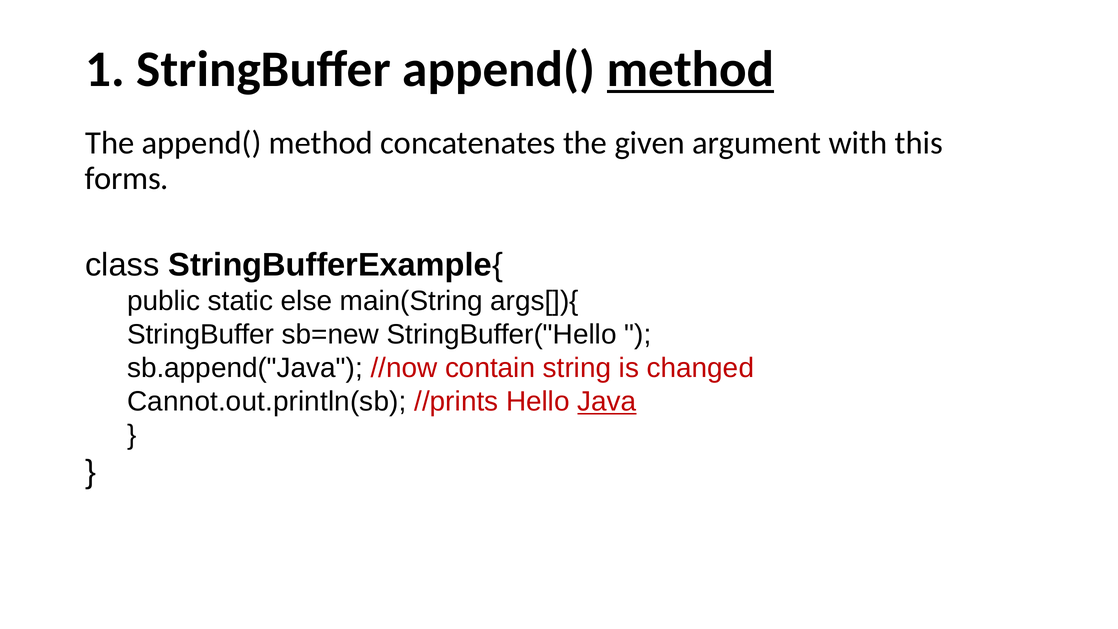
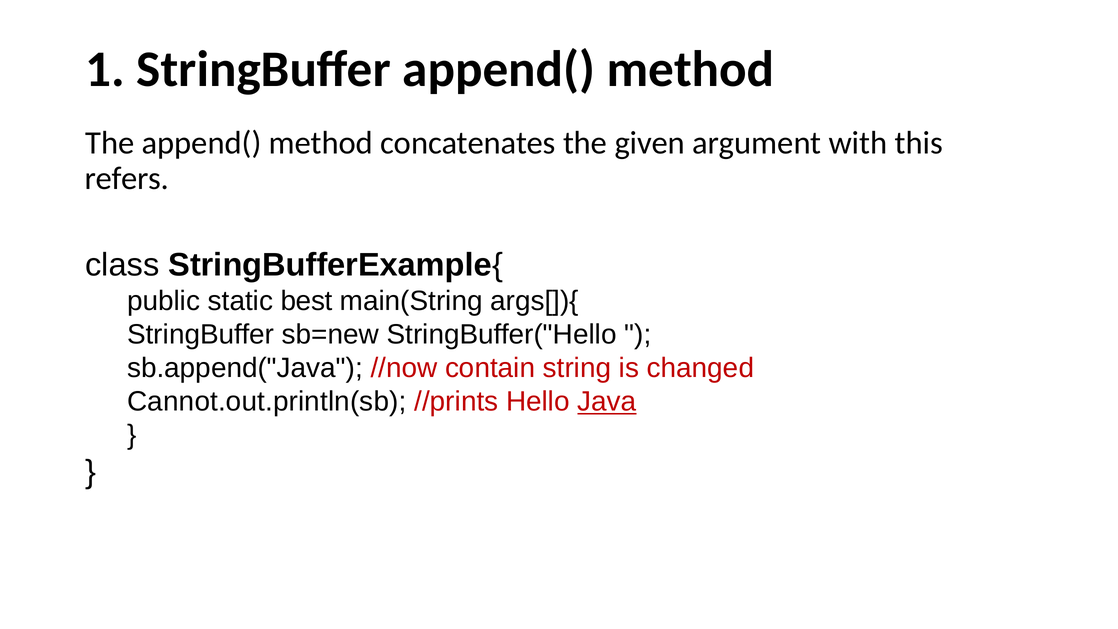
method at (691, 69) underline: present -> none
forms: forms -> refers
else: else -> best
